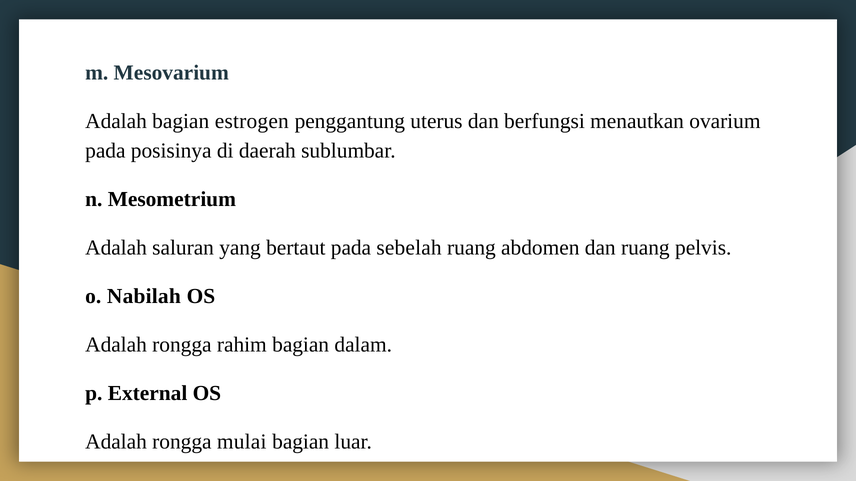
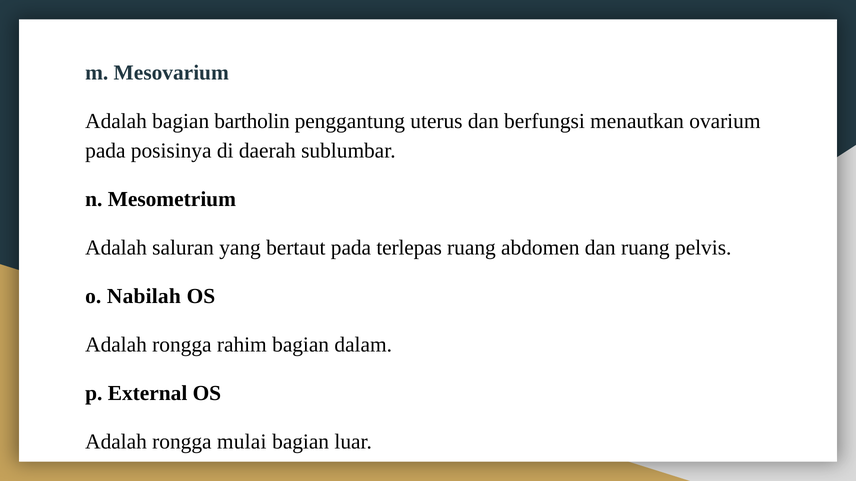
estrogen: estrogen -> bartholin
sebelah: sebelah -> terlepas
